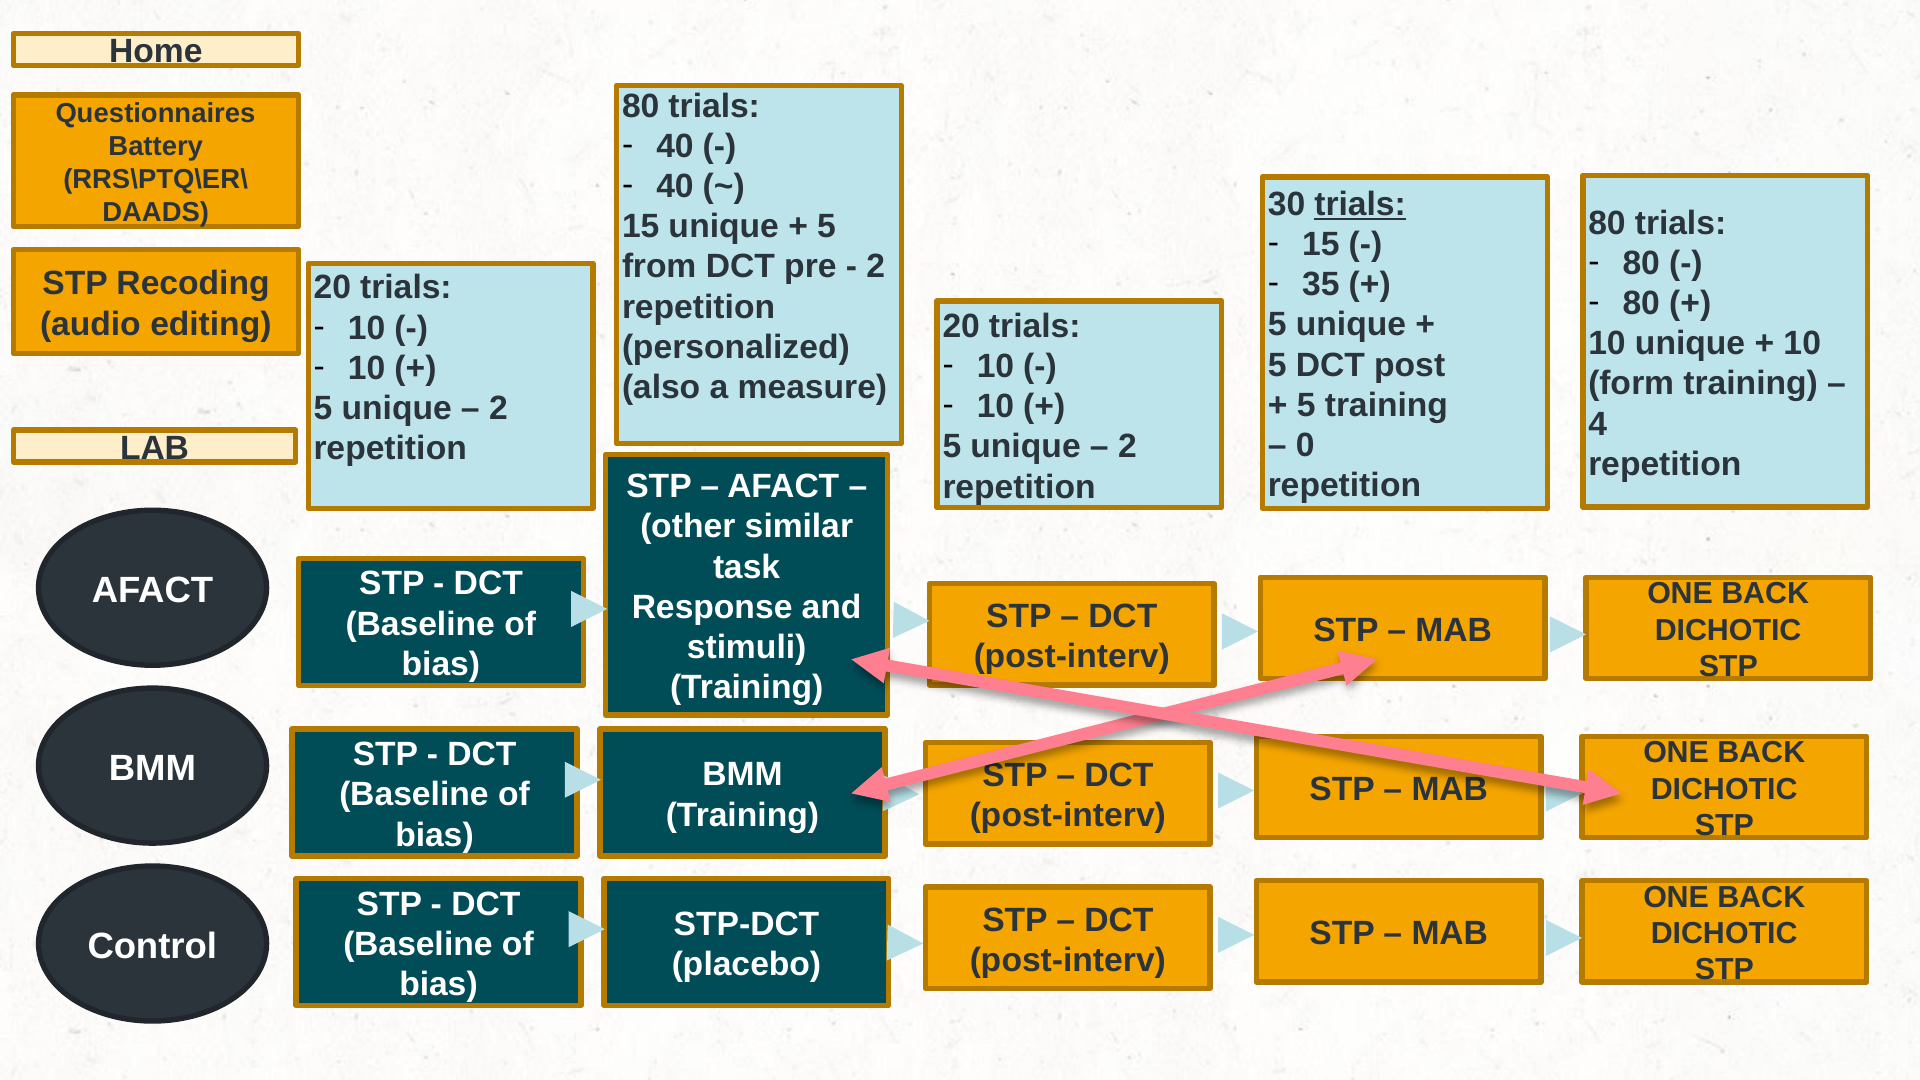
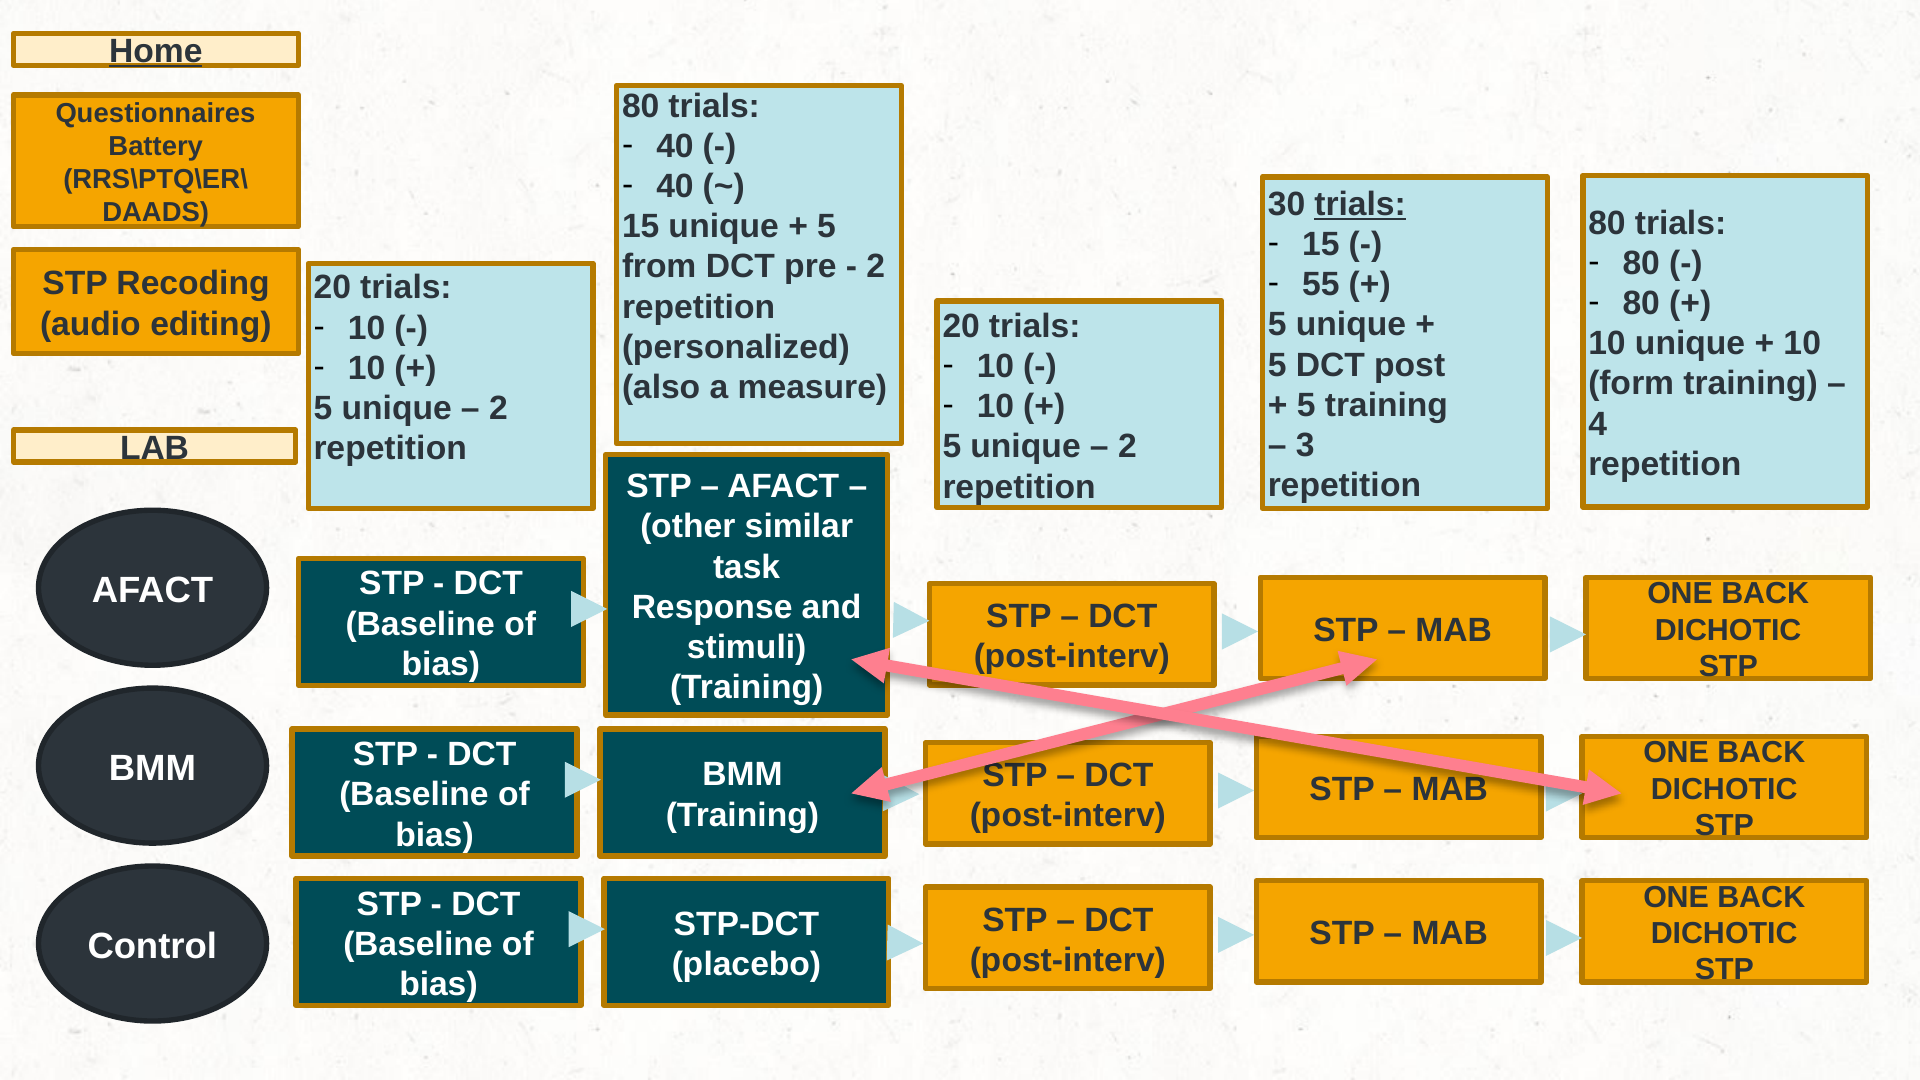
Home underline: none -> present
35: 35 -> 55
0: 0 -> 3
